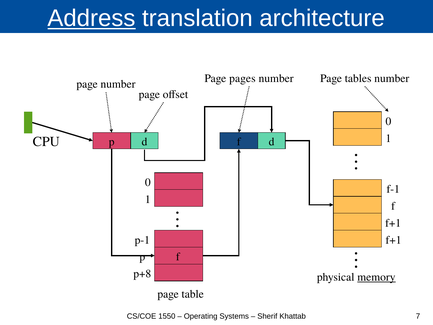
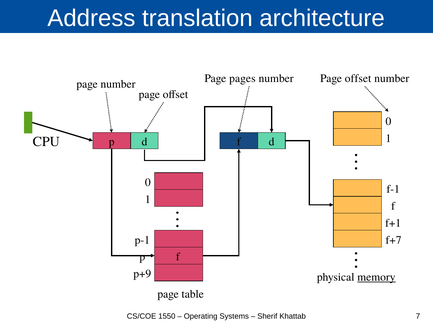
Address underline: present -> none
tables at (358, 78): tables -> offset
f+1 at (394, 240): f+1 -> f+7
p+8: p+8 -> p+9
